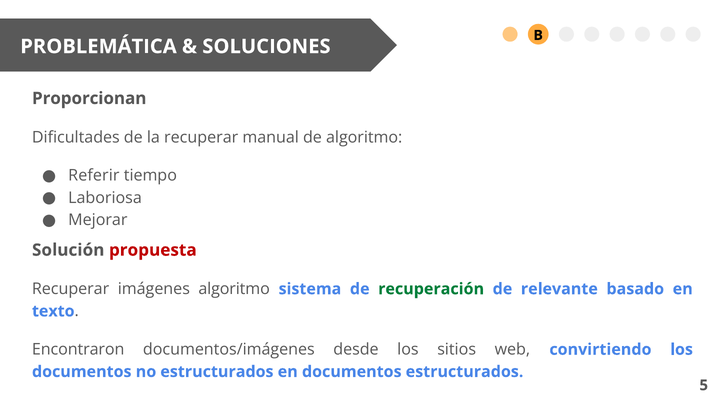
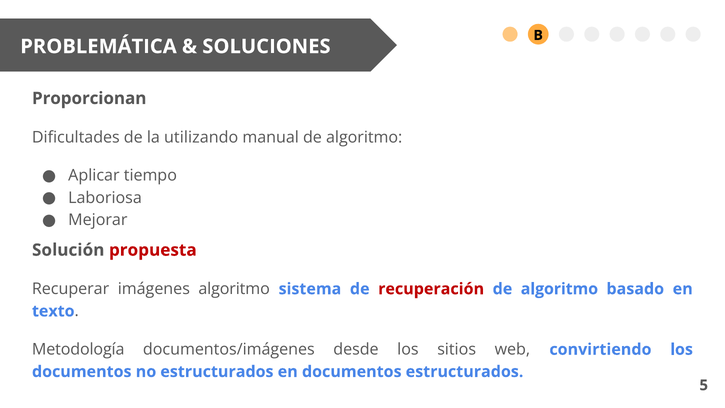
la recuperar: recuperar -> utilizando
Referir: Referir -> Aplicar
recuperación colour: green -> red
relevante at (559, 289): relevante -> algoritmo
Encontraron: Encontraron -> Metodología
